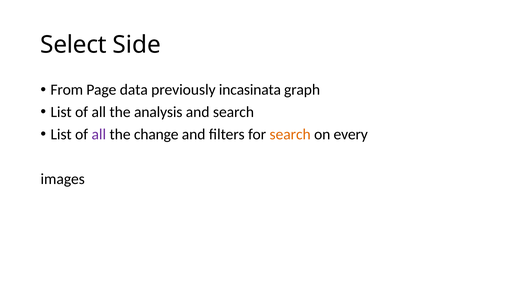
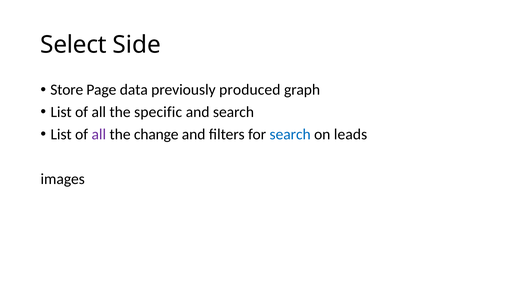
From: From -> Store
incasinata: incasinata -> produced
analysis: analysis -> specific
search at (290, 135) colour: orange -> blue
every: every -> leads
